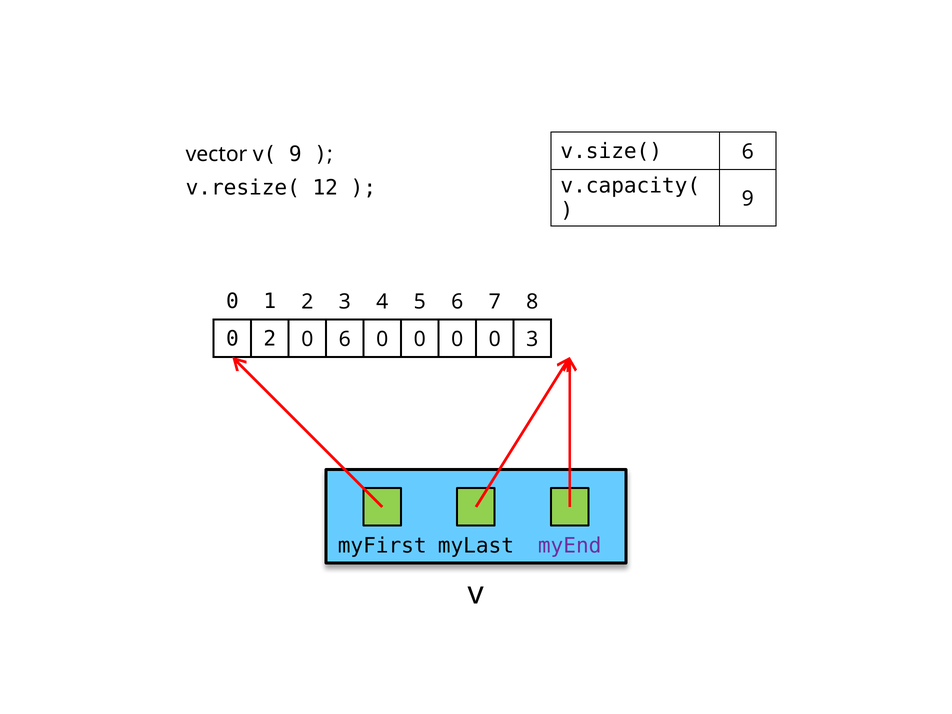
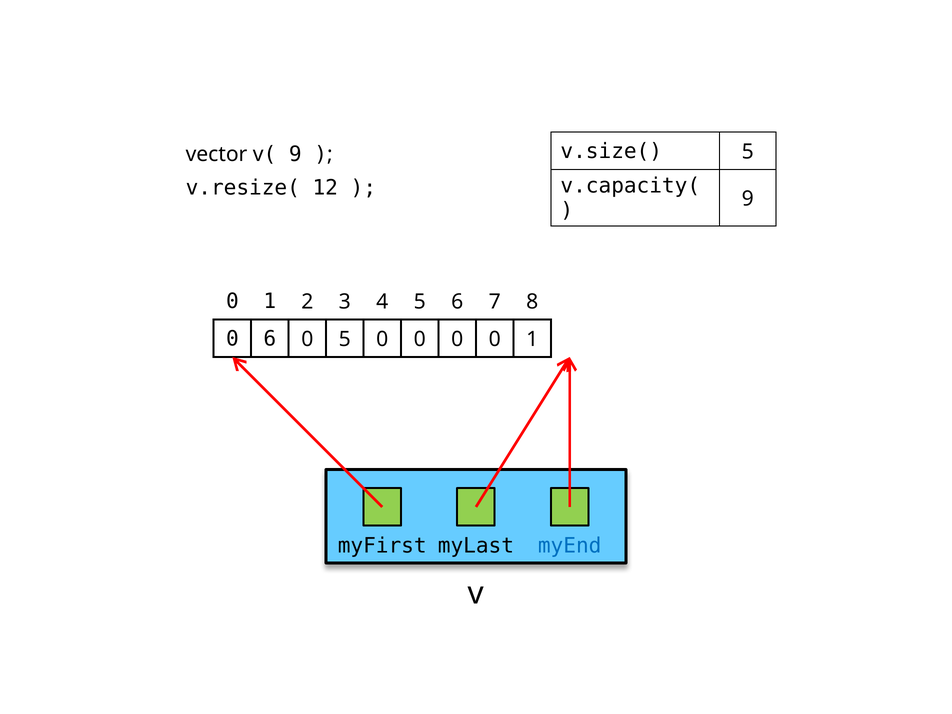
v.size( 6: 6 -> 5
0 2: 2 -> 6
0 6: 6 -> 5
0 0 3: 3 -> 1
myEnd colour: purple -> blue
